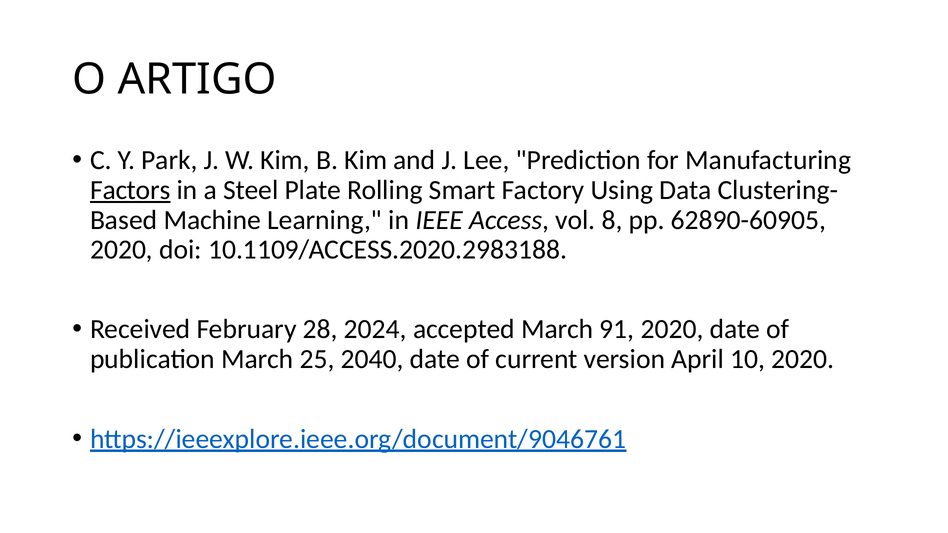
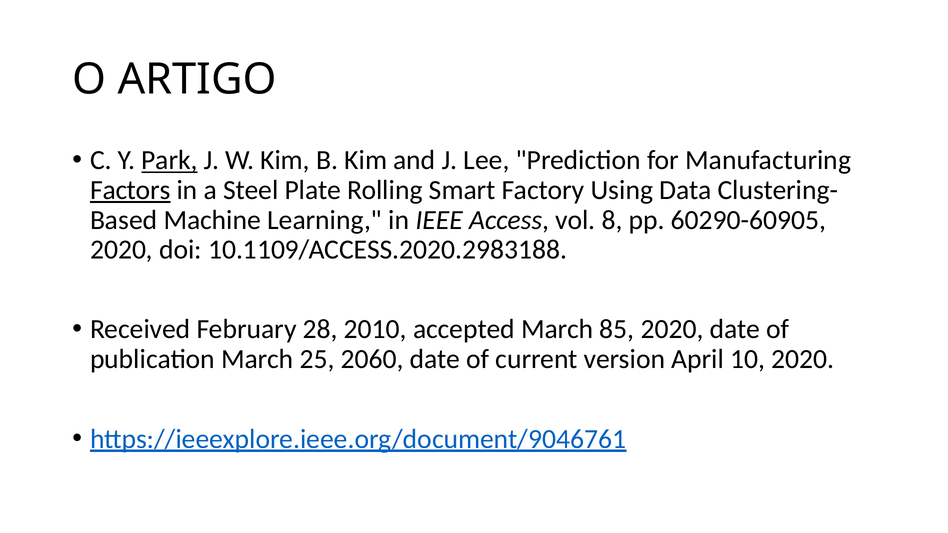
Park underline: none -> present
62890-60905: 62890-60905 -> 60290-60905
2024: 2024 -> 2010
91: 91 -> 85
2040: 2040 -> 2060
